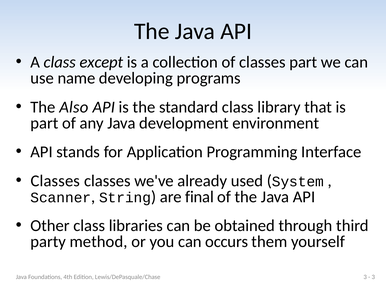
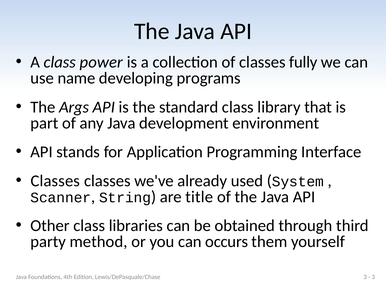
except: except -> power
classes part: part -> fully
Also: Also -> Args
final: final -> title
